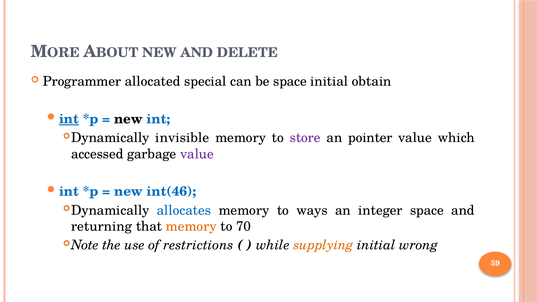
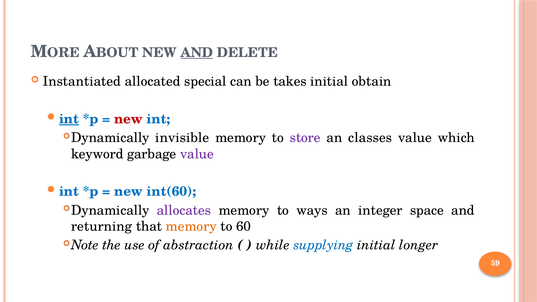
AND at (197, 53) underline: none -> present
Programmer: Programmer -> Instantiated
be space: space -> takes
new at (129, 119) colour: black -> red
pointer: pointer -> classes
accessed: accessed -> keyword
int(46: int(46 -> int(60
allocates colour: blue -> purple
70: 70 -> 60
restrictions: restrictions -> abstraction
supplying colour: orange -> blue
wrong: wrong -> longer
